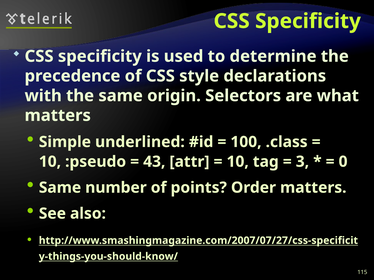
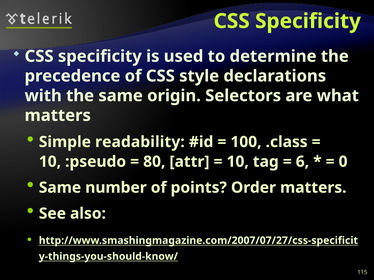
underlined: underlined -> readability
43: 43 -> 80
3: 3 -> 6
